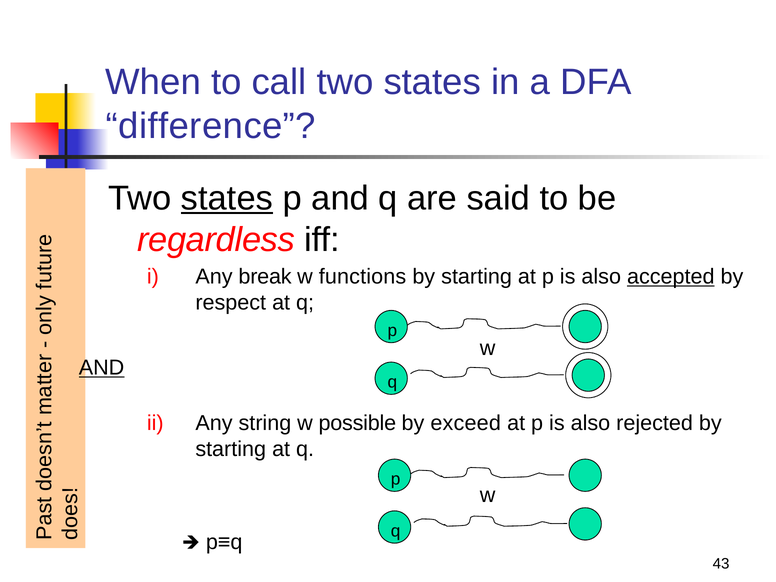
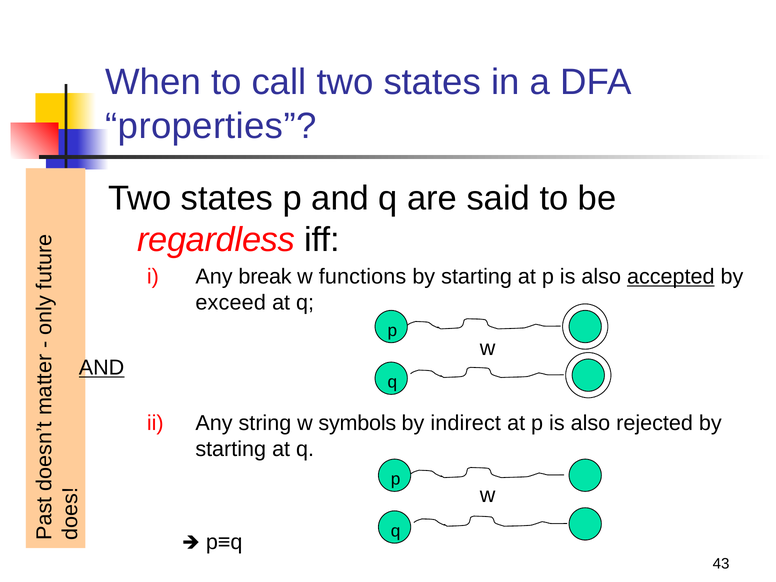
difference: difference -> properties
states at (227, 198) underline: present -> none
respect: respect -> exceed
possible: possible -> symbols
exceed: exceed -> indirect
